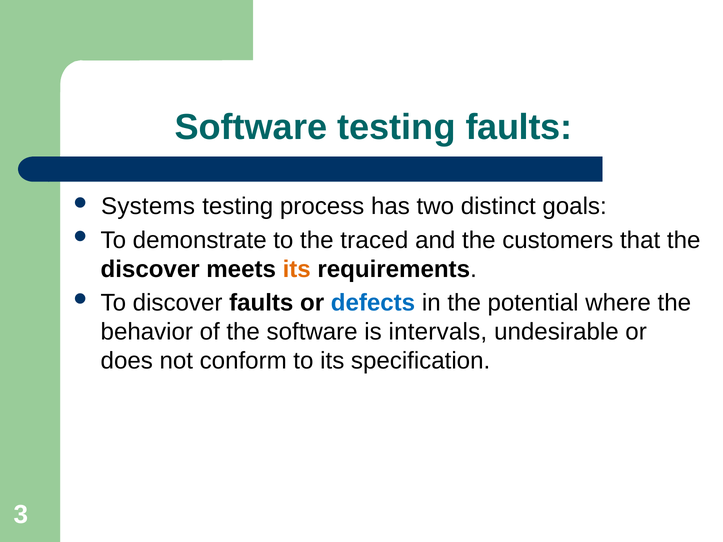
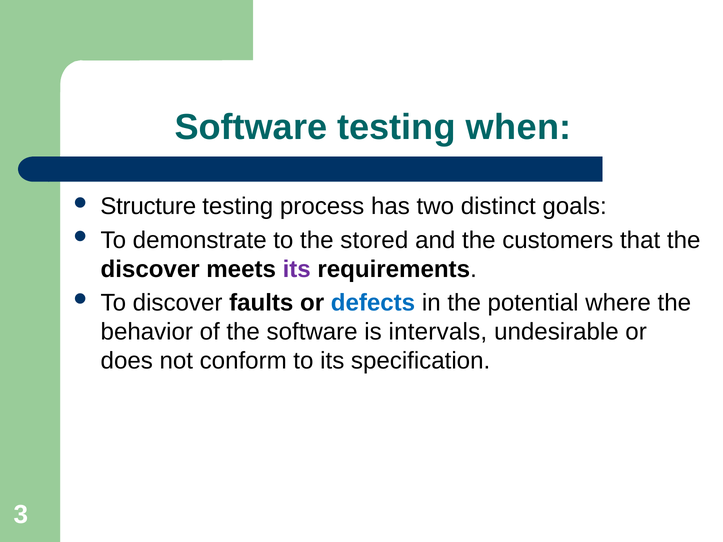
testing faults: faults -> when
Systems: Systems -> Structure
traced: traced -> stored
its at (297, 269) colour: orange -> purple
